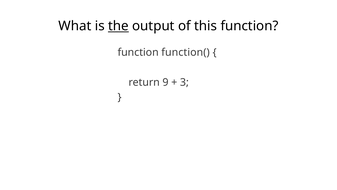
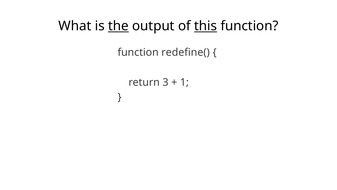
this underline: none -> present
function(: function( -> redefine(
9: 9 -> 3
3: 3 -> 1
